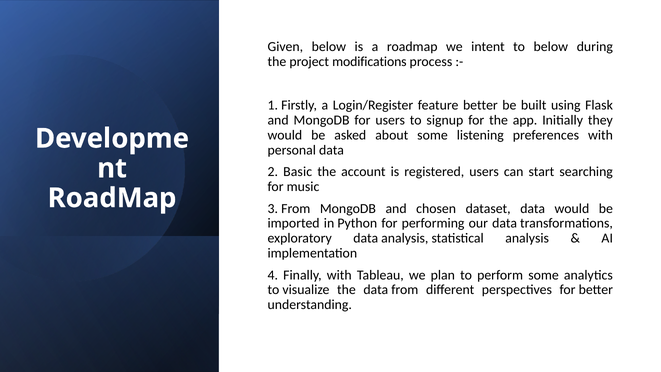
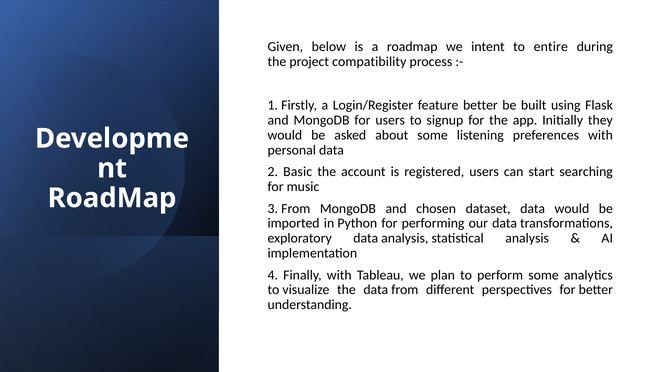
to below: below -> entire
modifications: modifications -> compatibility
